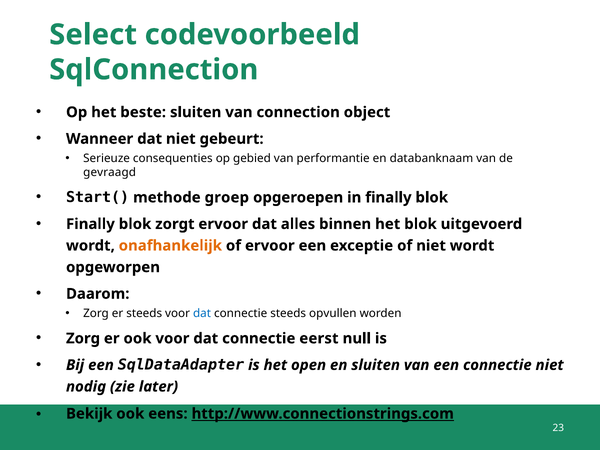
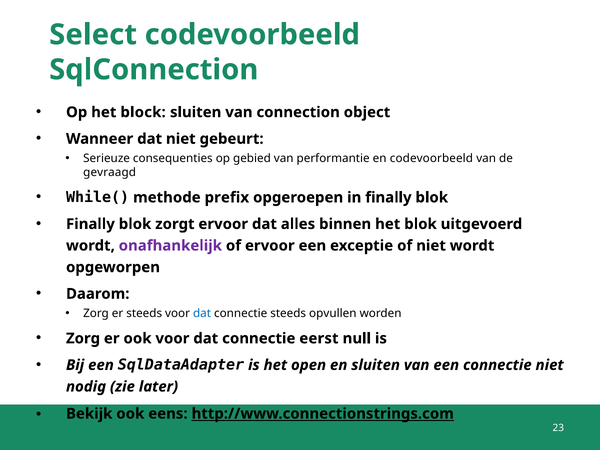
beste: beste -> block
en databanknaam: databanknaam -> codevoorbeeld
Start(: Start( -> While(
groep: groep -> prefix
onafhankelijk colour: orange -> purple
